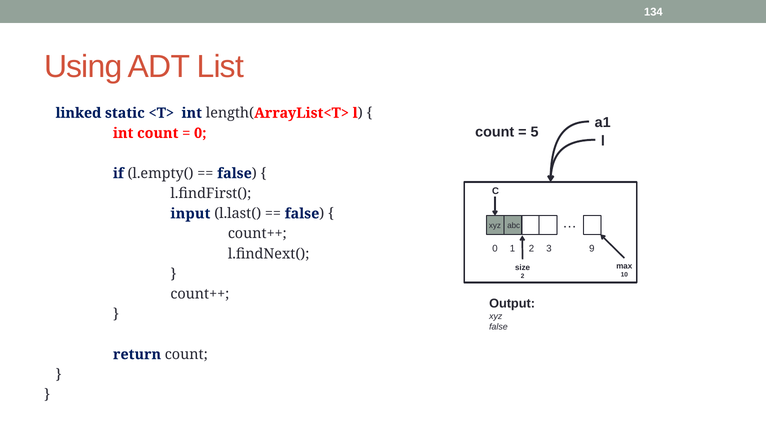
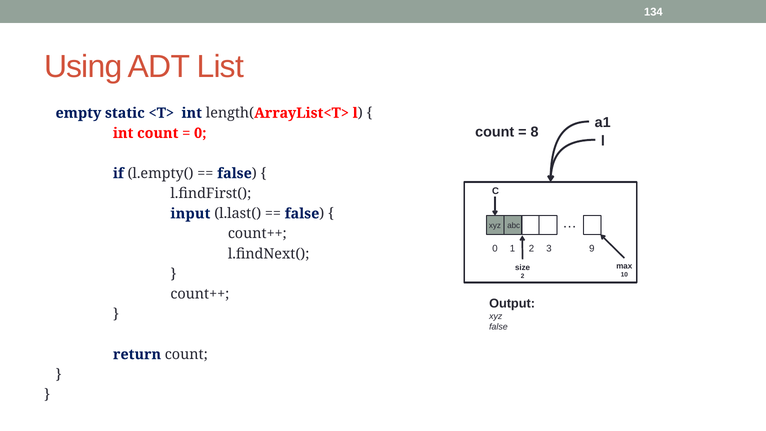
linked: linked -> empty
5: 5 -> 8
